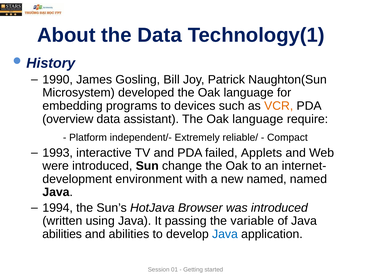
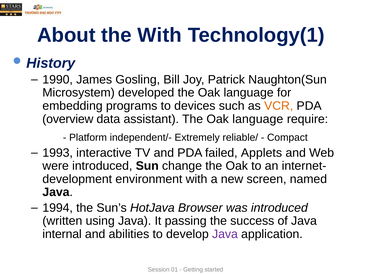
the Data: Data -> With
new named: named -> screen
variable: variable -> success
abilities at (62, 234): abilities -> internal
Java at (225, 234) colour: blue -> purple
